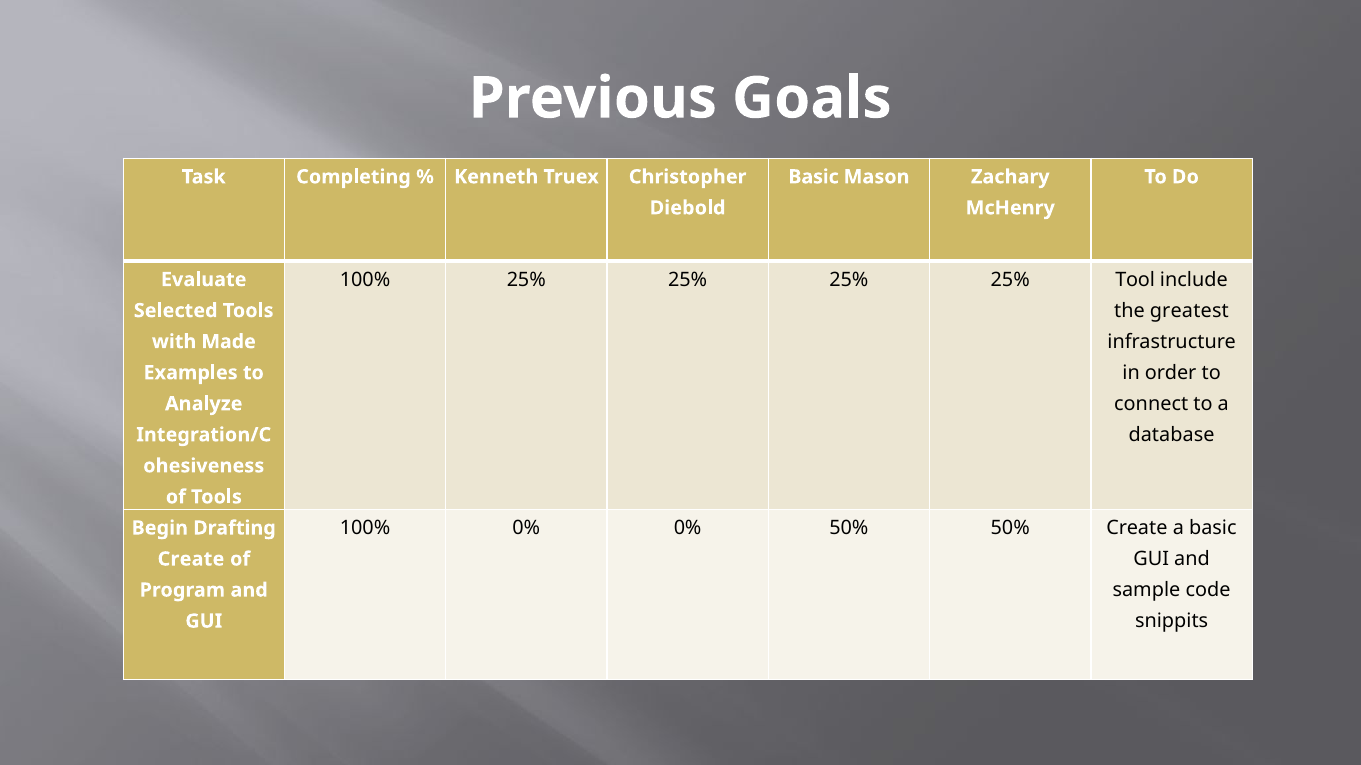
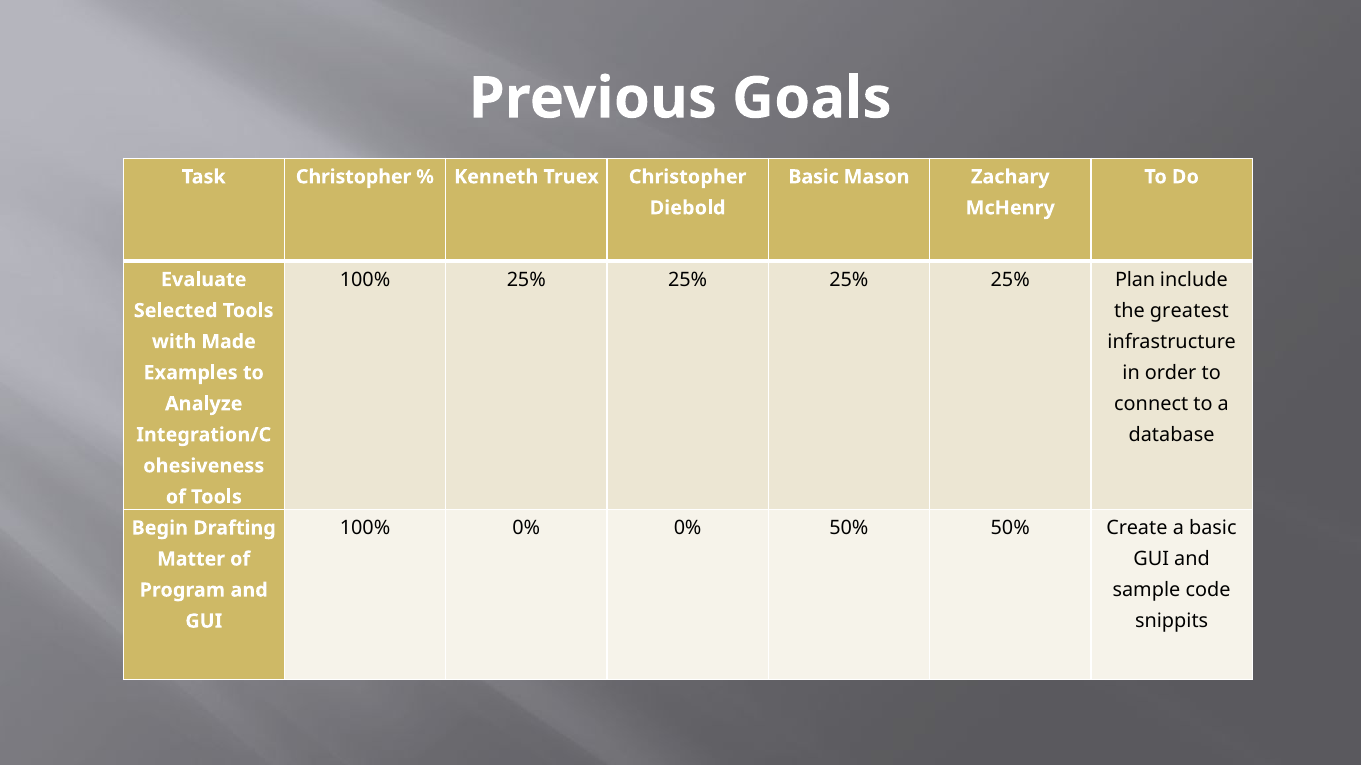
Task Completing: Completing -> Christopher
Tool: Tool -> Plan
Create at (191, 559): Create -> Matter
